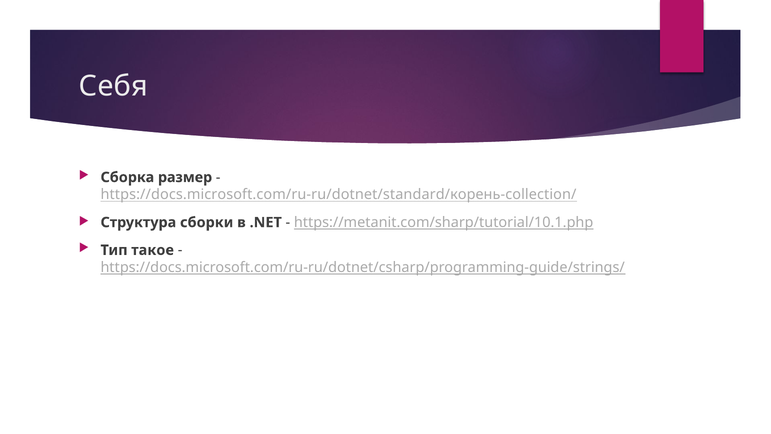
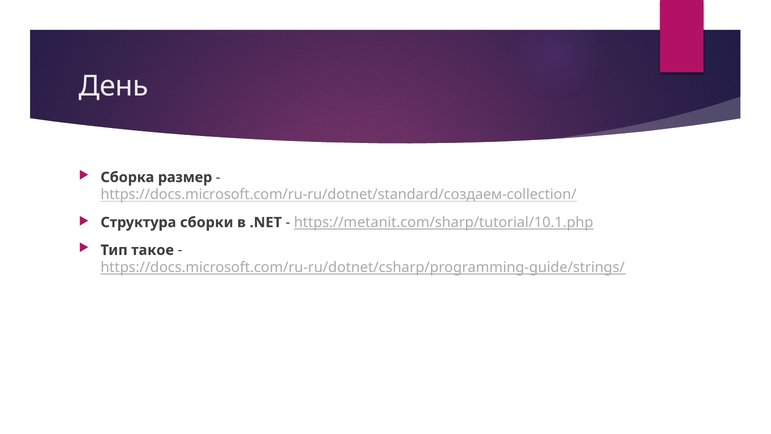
Себя: Себя -> День
https://docs.microsoft.com/ru-ru/dotnet/standard/корень-collection/: https://docs.microsoft.com/ru-ru/dotnet/standard/корень-collection/ -> https://docs.microsoft.com/ru-ru/dotnet/standard/создаем-collection/
